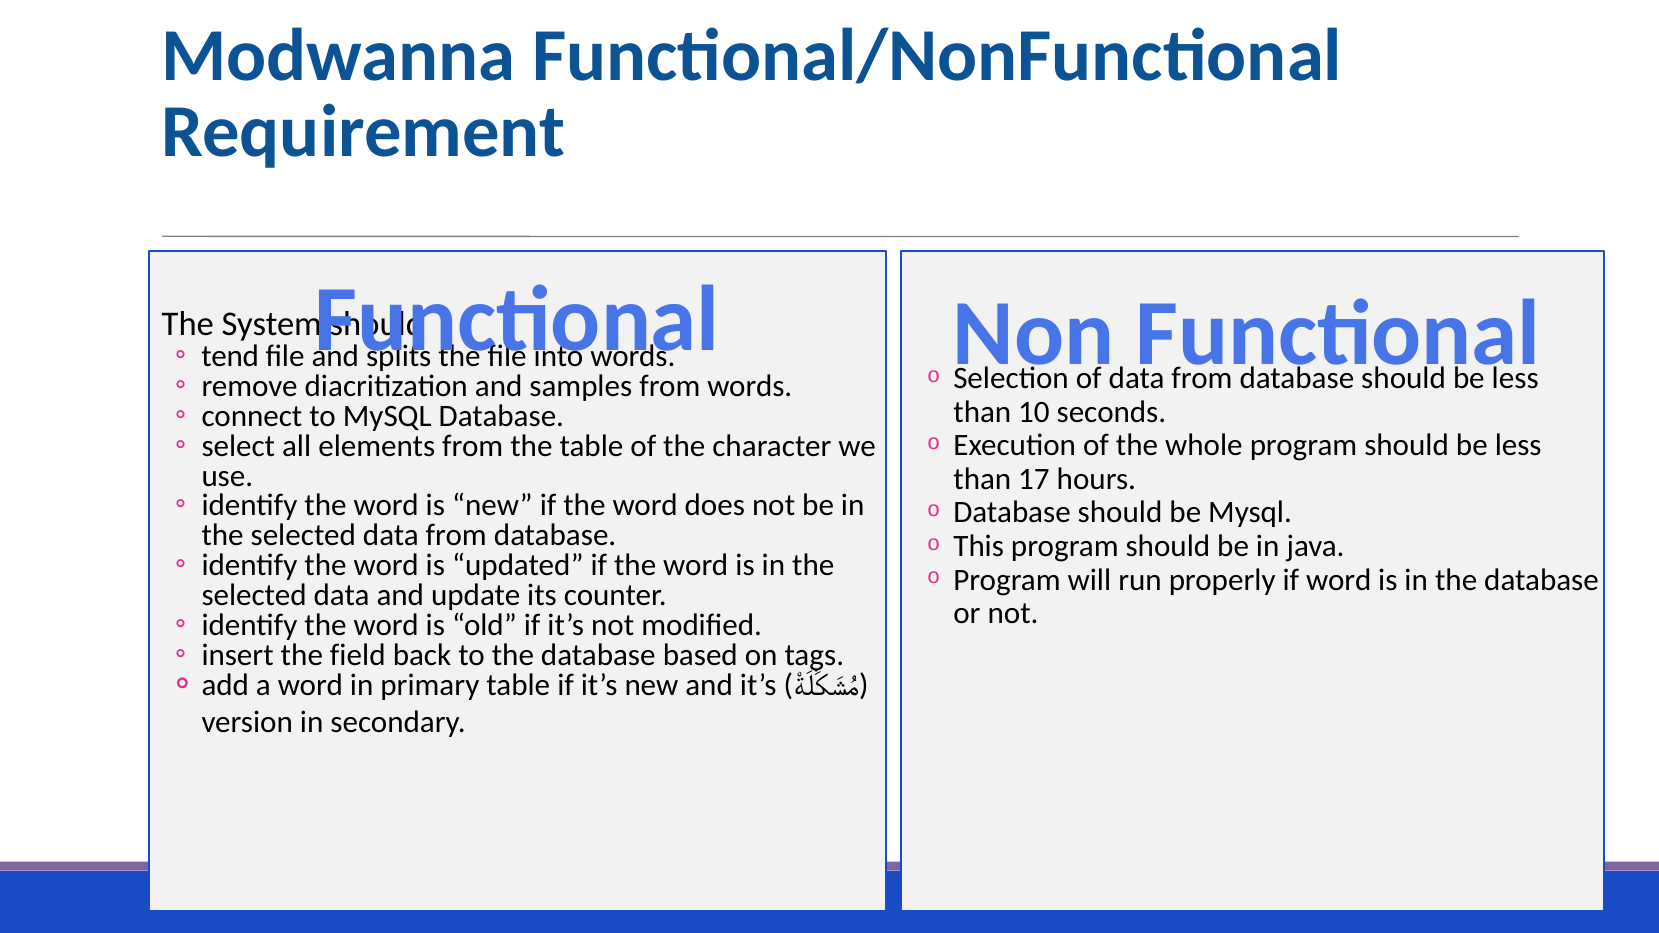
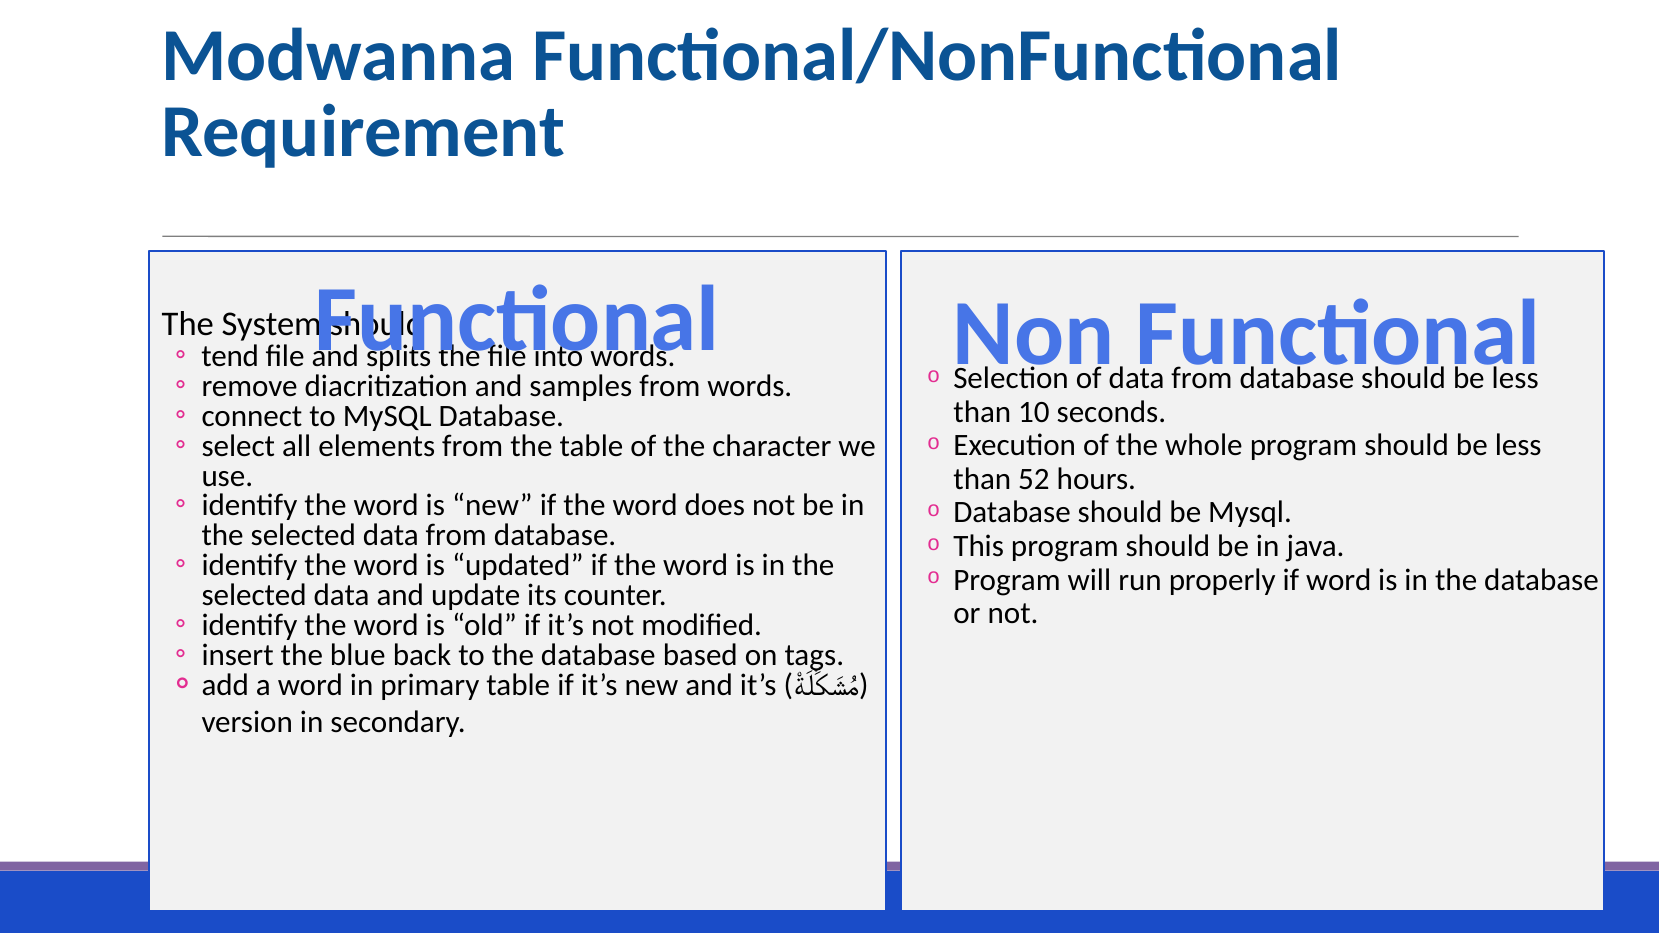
17: 17 -> 52
field: field -> blue
